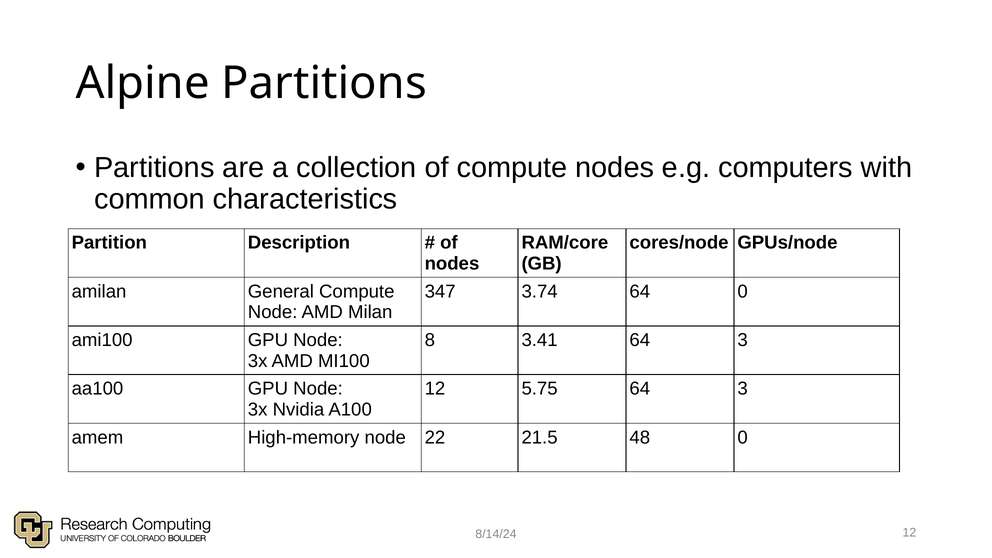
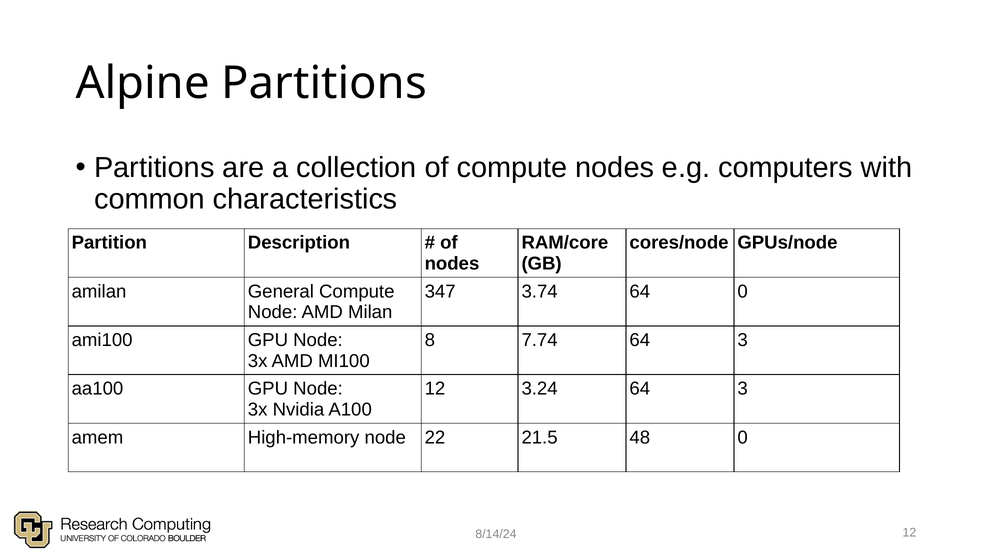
3.41: 3.41 -> 7.74
5.75: 5.75 -> 3.24
